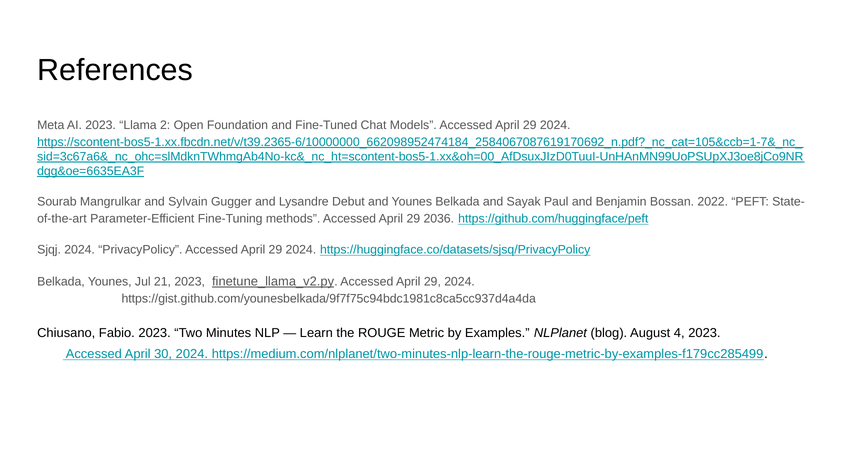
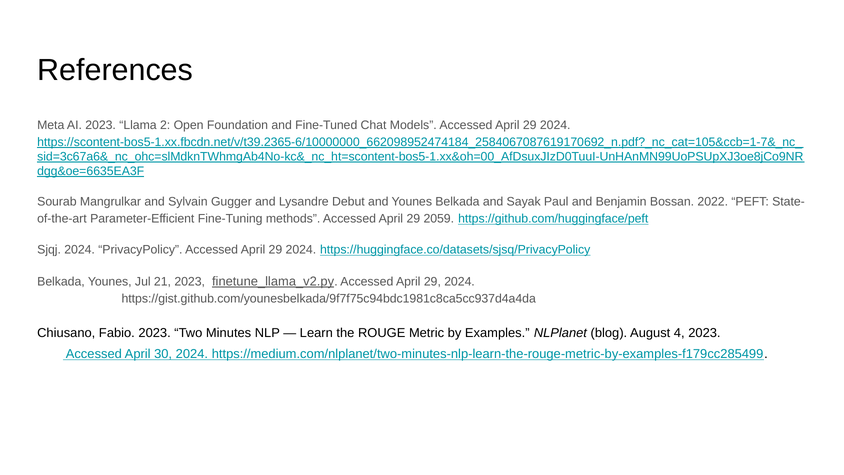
2036: 2036 -> 2059
